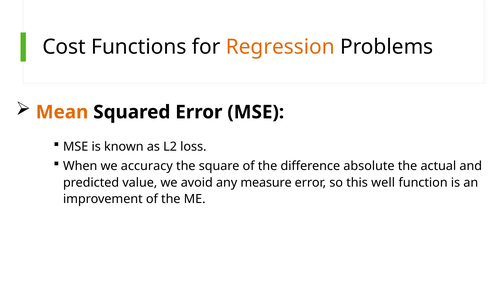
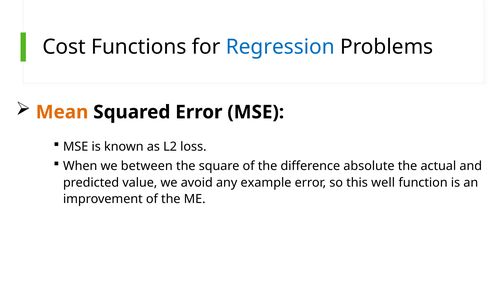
Regression colour: orange -> blue
accuracy: accuracy -> between
measure: measure -> example
